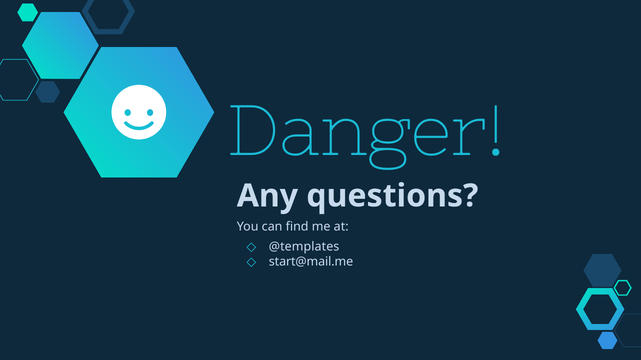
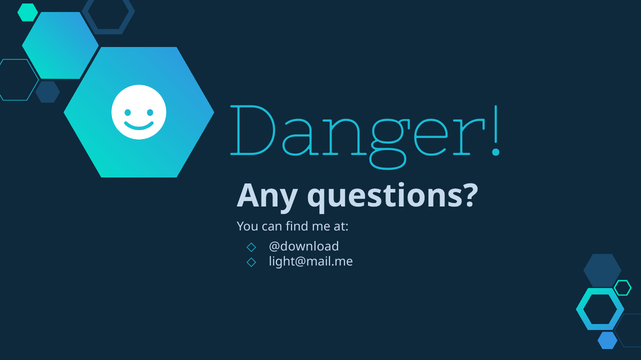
@templates: @templates -> @download
start@mail.me: start@mail.me -> light@mail.me
